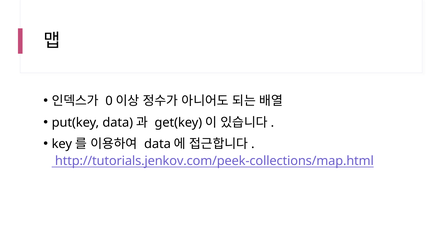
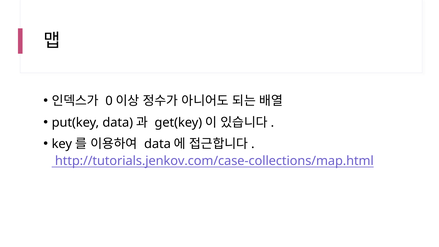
http://tutorials.jenkov.com/peek-collections/map.html: http://tutorials.jenkov.com/peek-collections/map.html -> http://tutorials.jenkov.com/case-collections/map.html
